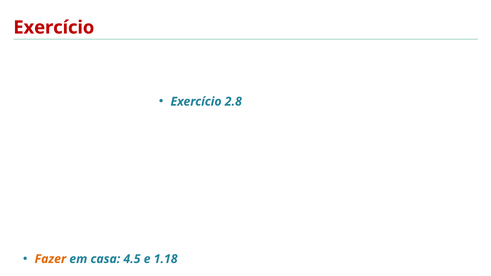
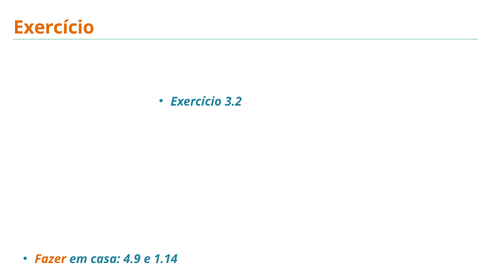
Exercício at (54, 27) colour: red -> orange
2.8: 2.8 -> 3.2
4.5: 4.5 -> 4.9
1.18: 1.18 -> 1.14
